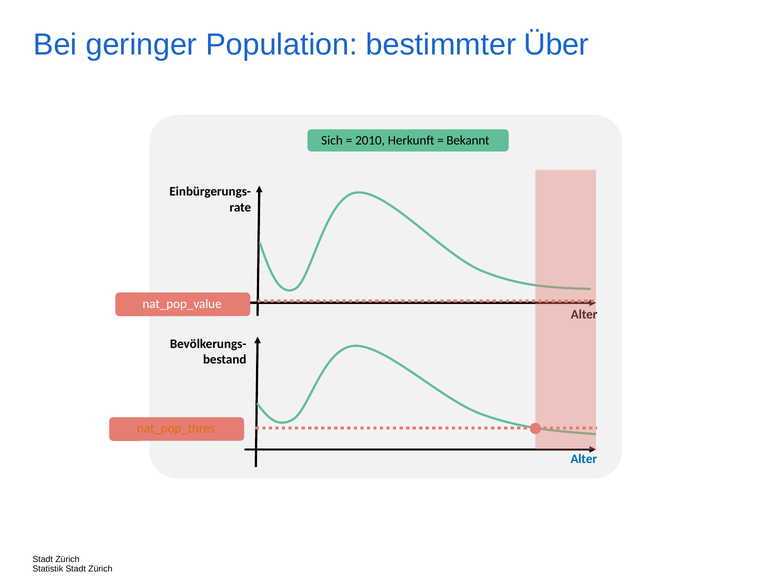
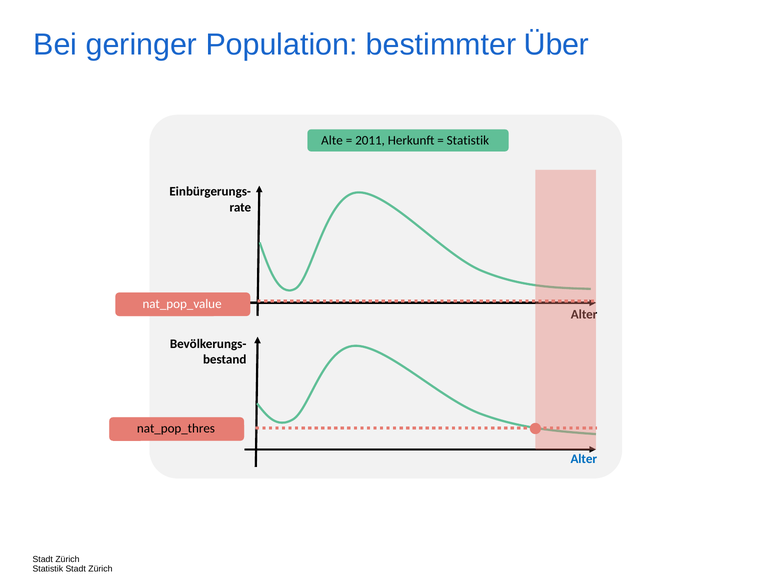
Sich: Sich -> Alte
2010: 2010 -> 2011
Bekannt at (468, 141): Bekannt -> Statistik
nat_pop_thres colour: orange -> black
